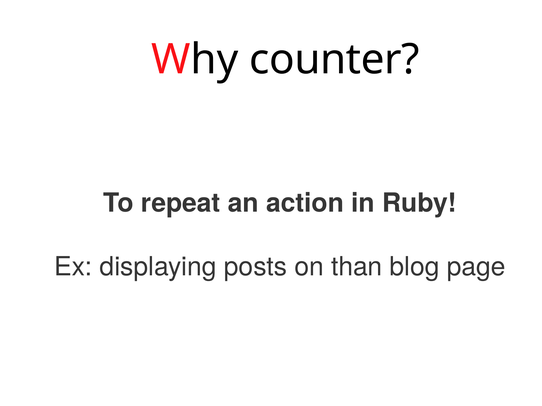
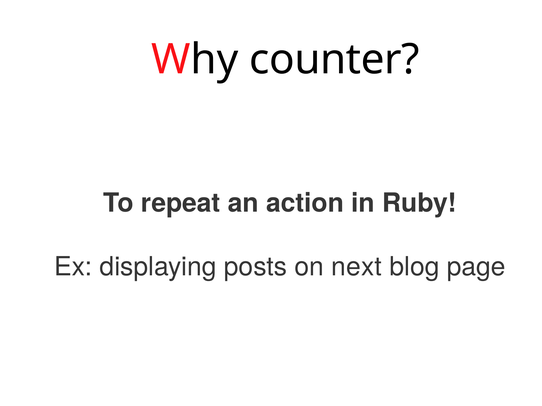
than: than -> next
